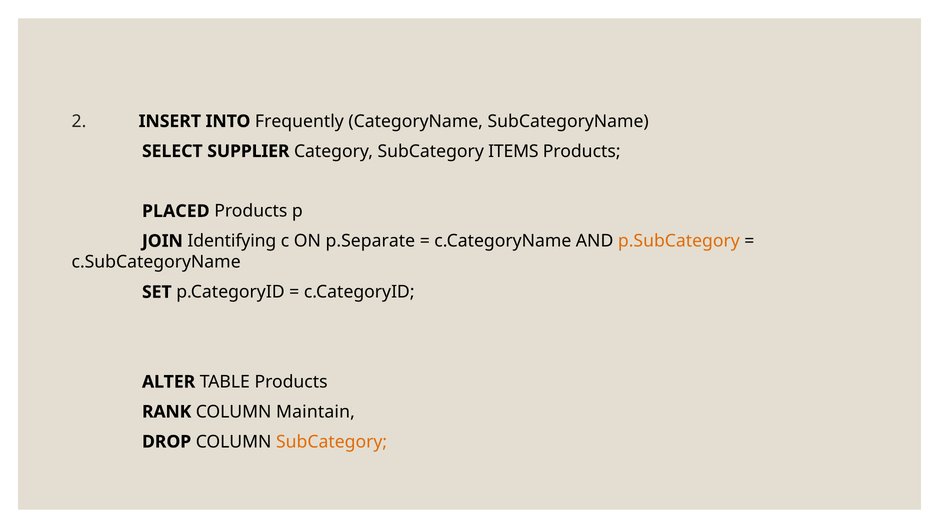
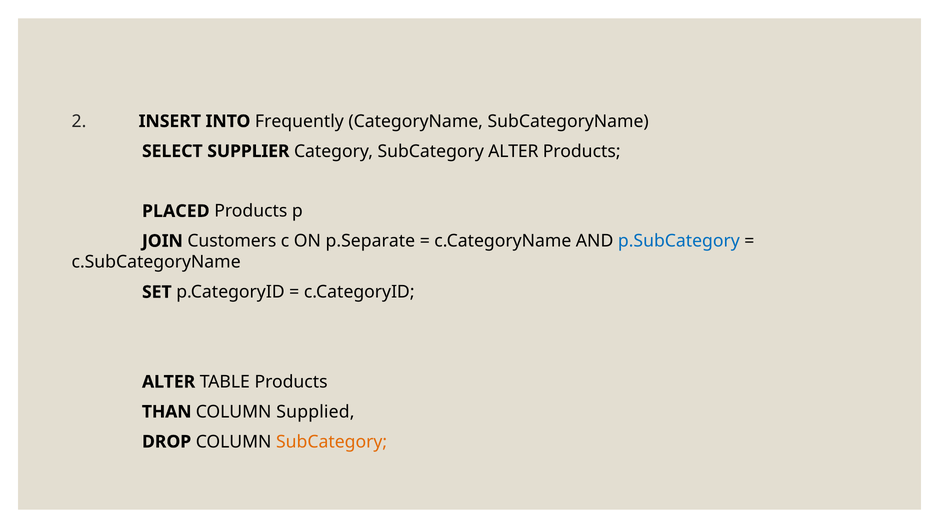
SubCategory ITEMS: ITEMS -> ALTER
Identifying: Identifying -> Customers
p.SubCategory colour: orange -> blue
RANK: RANK -> THAN
Maintain: Maintain -> Supplied
